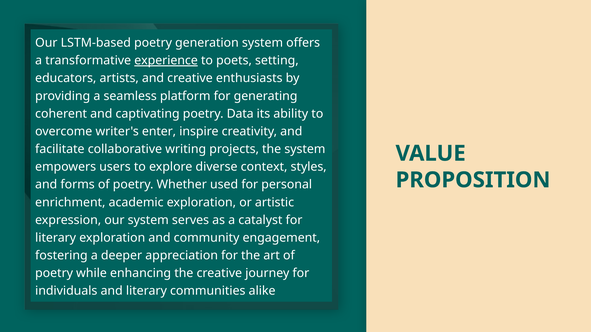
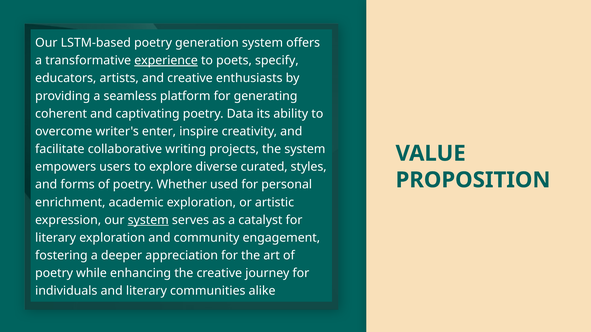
setting: setting -> specify
context: context -> curated
system at (148, 220) underline: none -> present
